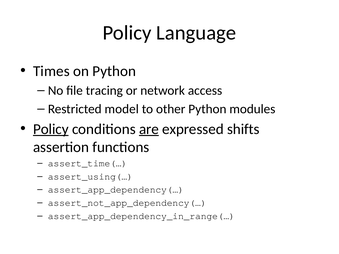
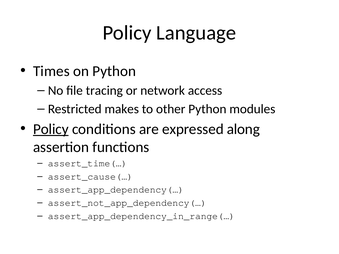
model: model -> makes
are underline: present -> none
shifts: shifts -> along
assert_using(…: assert_using(… -> assert_cause(…
